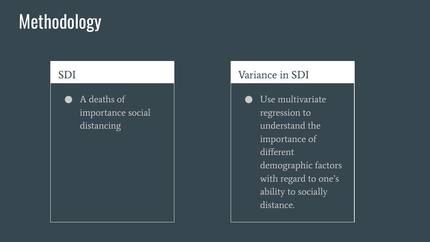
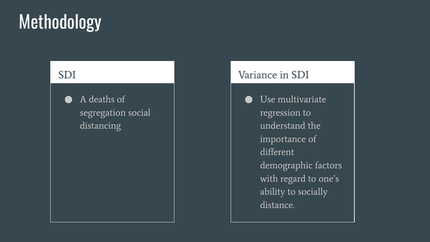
importance at (103, 113): importance -> segregation
